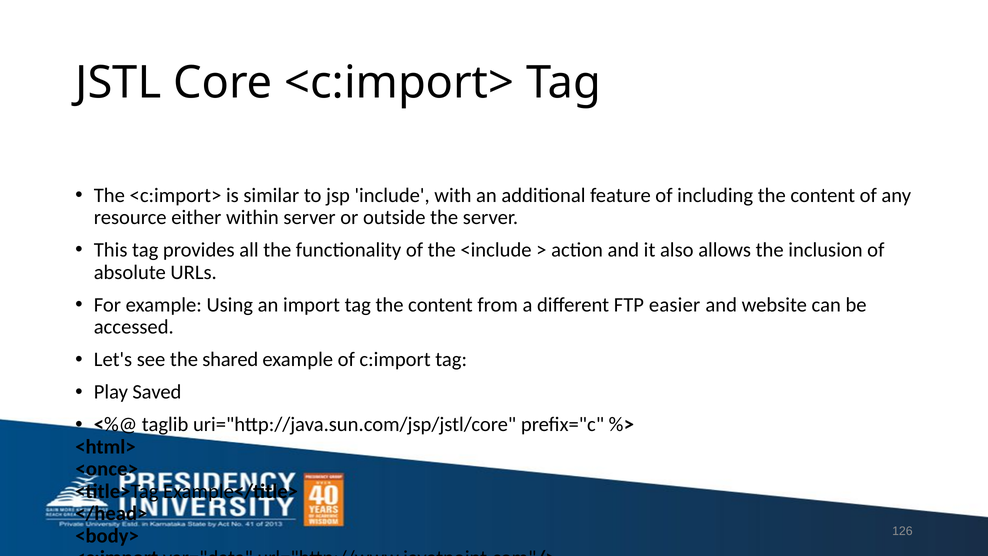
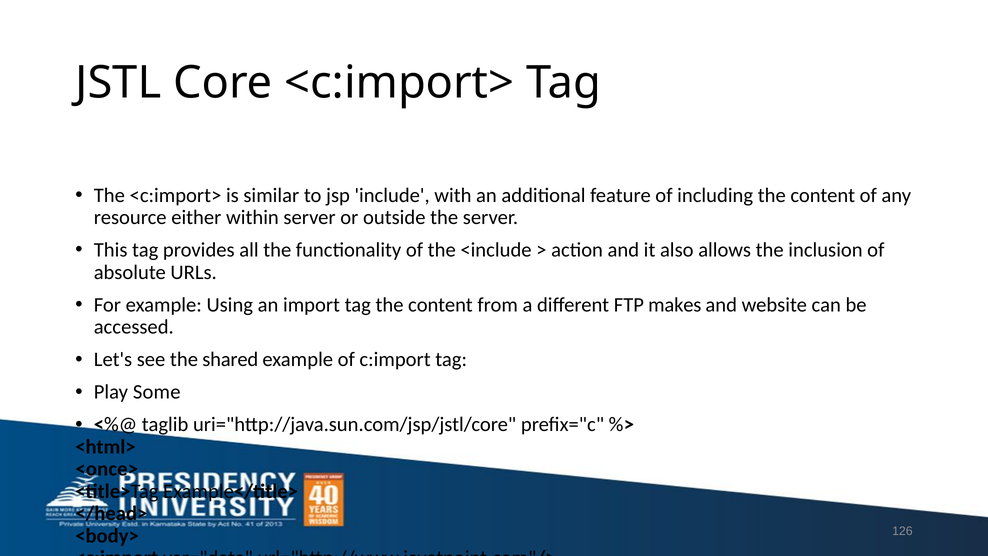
easier: easier -> makes
Saved: Saved -> Some
